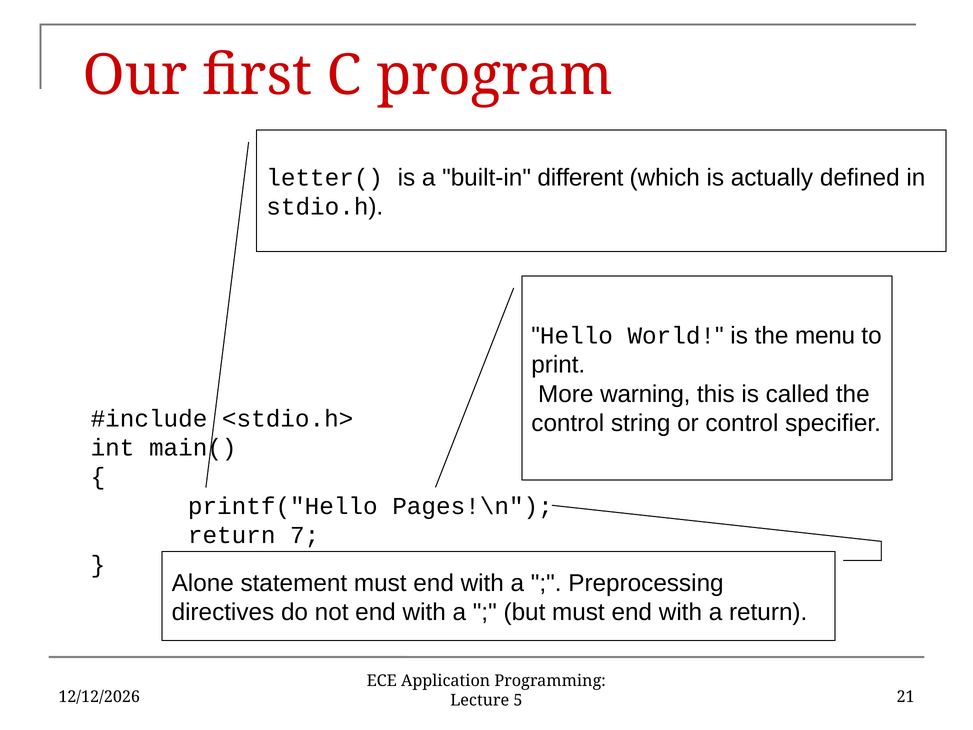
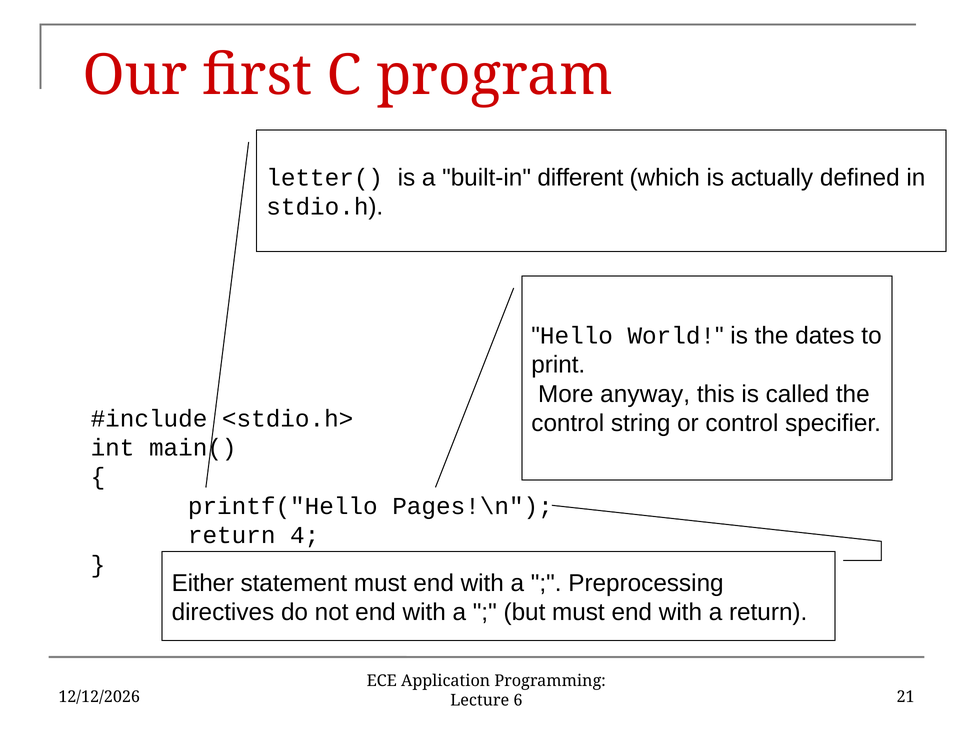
menu: menu -> dates
warning: warning -> anyway
7: 7 -> 4
Alone: Alone -> Either
5: 5 -> 6
